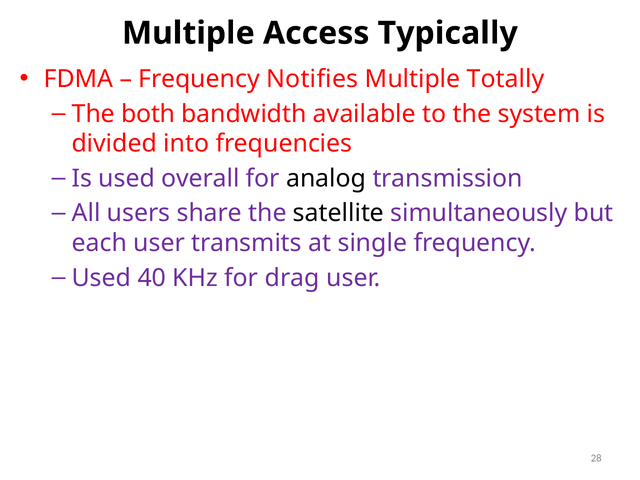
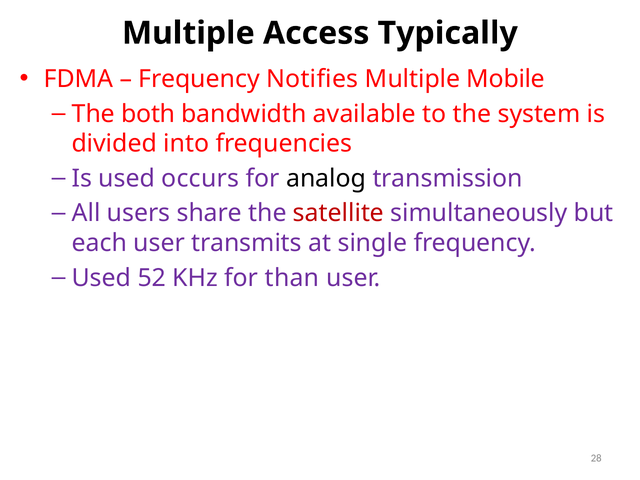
Totally: Totally -> Mobile
overall: overall -> occurs
satellite colour: black -> red
40: 40 -> 52
drag: drag -> than
